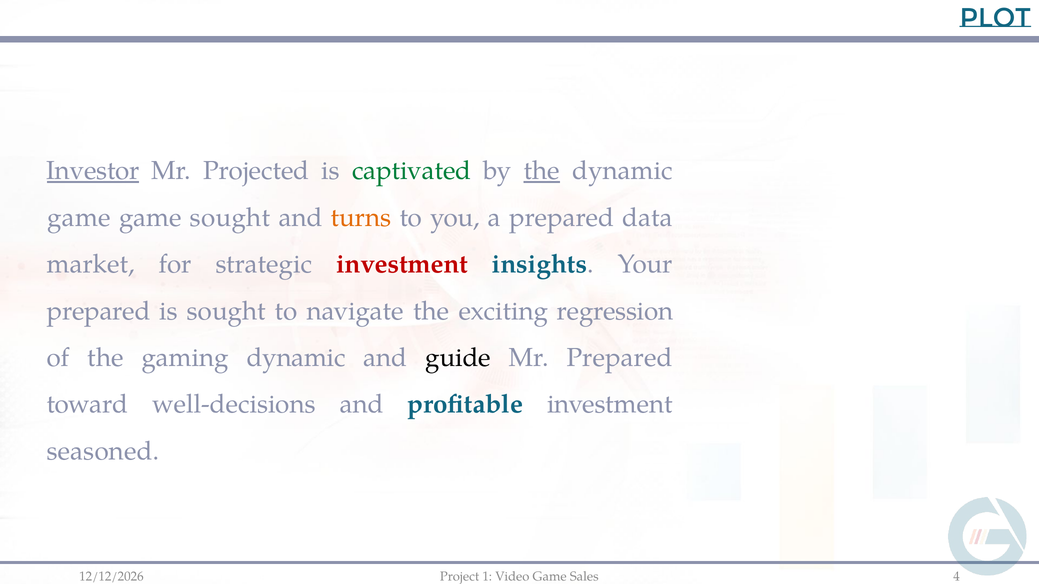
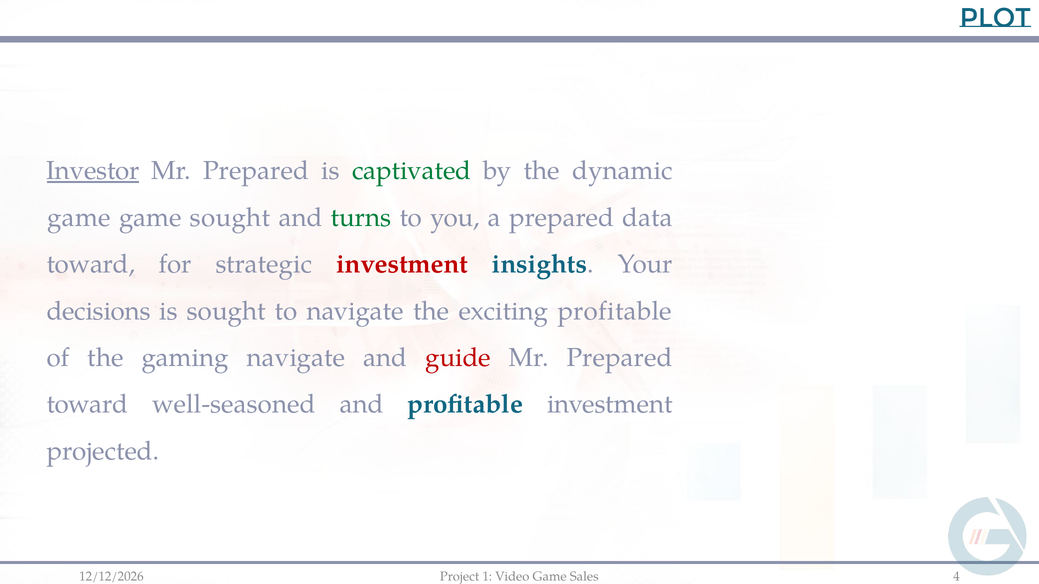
Projected at (256, 171): Projected -> Prepared
the at (542, 171) underline: present -> none
turns colour: orange -> green
market at (91, 264): market -> toward
prepared at (99, 311): prepared -> decisions
exciting regression: regression -> profitable
gaming dynamic: dynamic -> navigate
guide colour: black -> red
well-decisions: well-decisions -> well-seasoned
seasoned: seasoned -> projected
